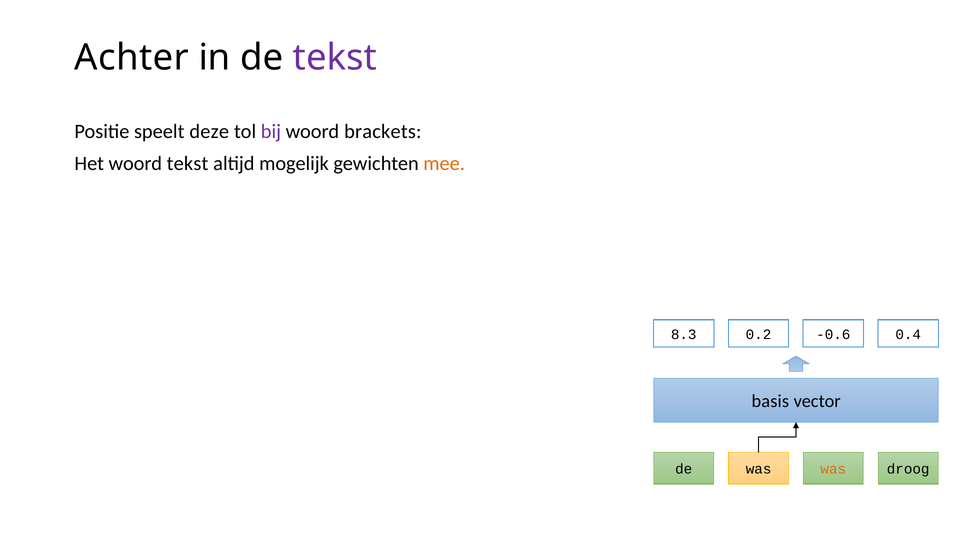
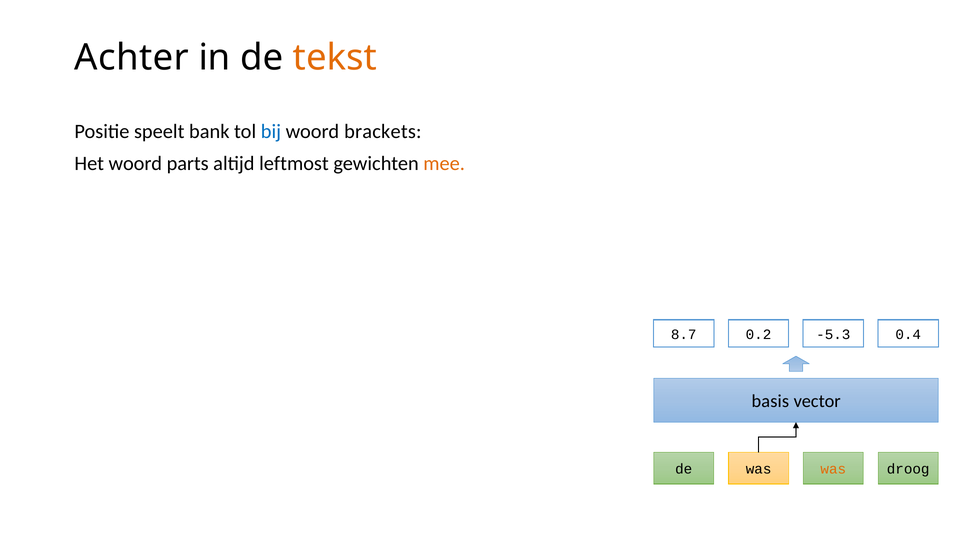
tekst at (335, 58) colour: purple -> orange
deze: deze -> bank
bij colour: purple -> blue
woord tekst: tekst -> parts
mogelijk: mogelijk -> leftmost
8.3: 8.3 -> 8.7
-0.6: -0.6 -> -5.3
